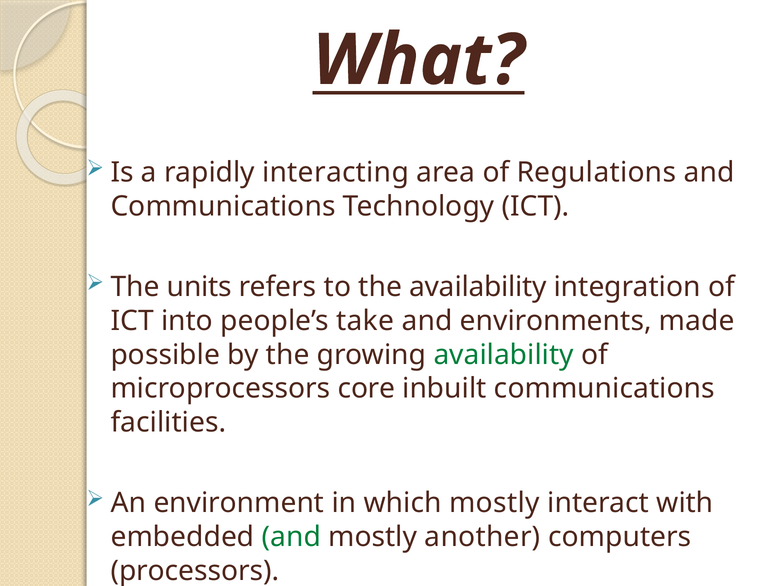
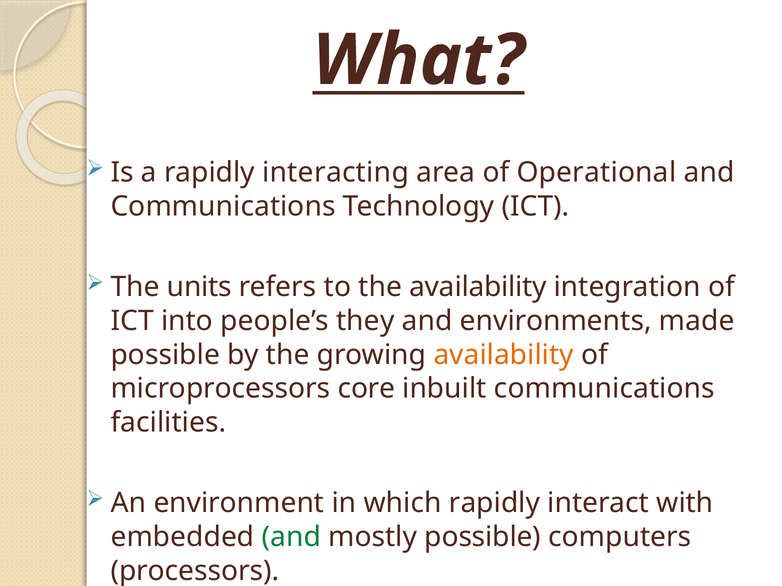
Regulations: Regulations -> Operational
take: take -> they
availability at (504, 355) colour: green -> orange
which mostly: mostly -> rapidly
mostly another: another -> possible
